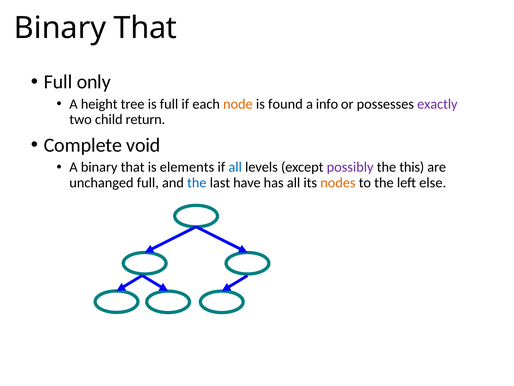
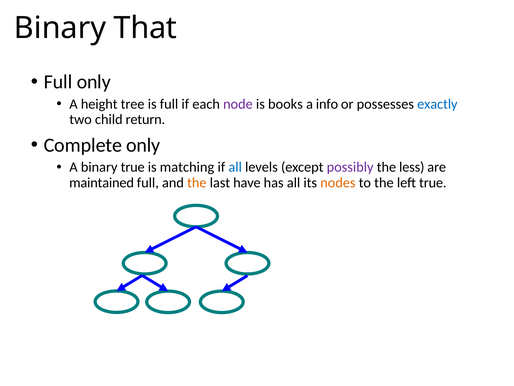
node colour: orange -> purple
found: found -> books
exactly colour: purple -> blue
Complete void: void -> only
A binary that: that -> true
elements: elements -> matching
this: this -> less
unchanged: unchanged -> maintained
the at (197, 182) colour: blue -> orange
left else: else -> true
